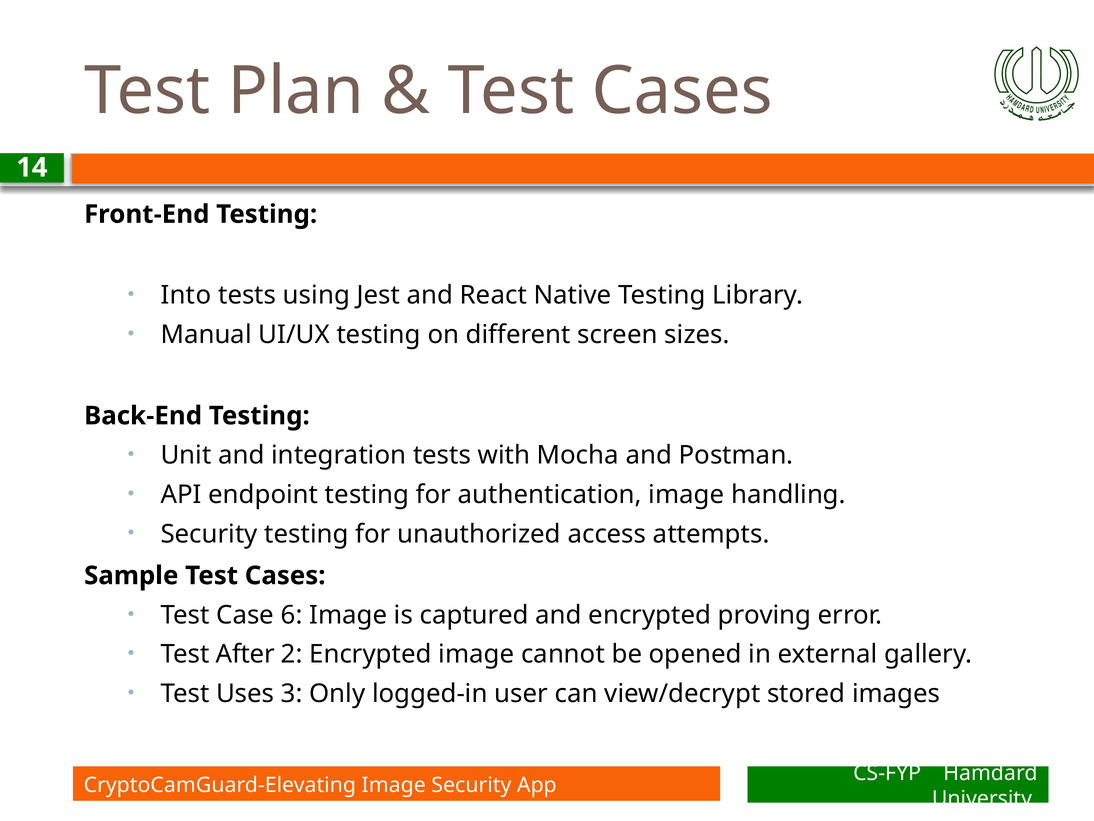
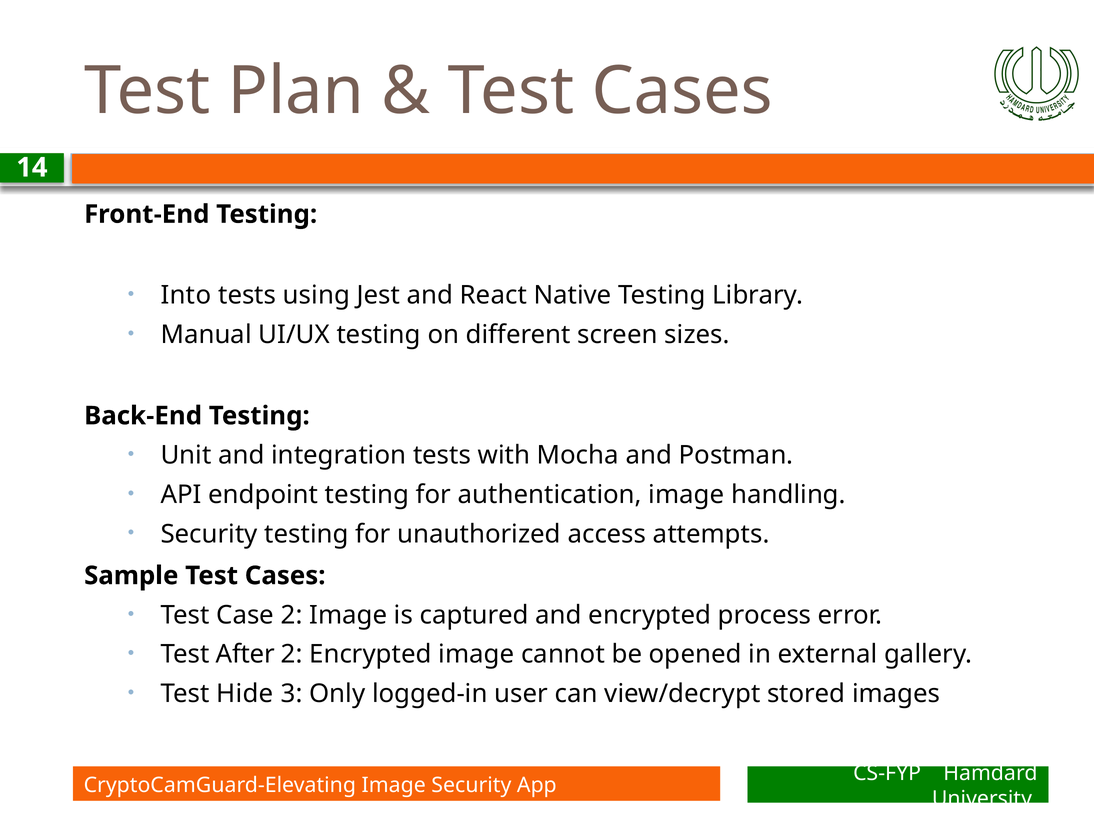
Case 6: 6 -> 2
proving: proving -> process
Uses: Uses -> Hide
